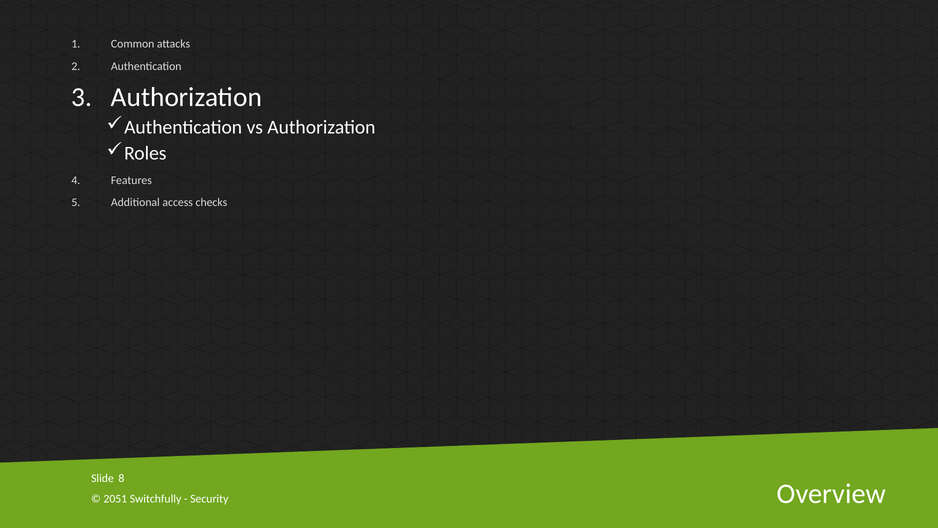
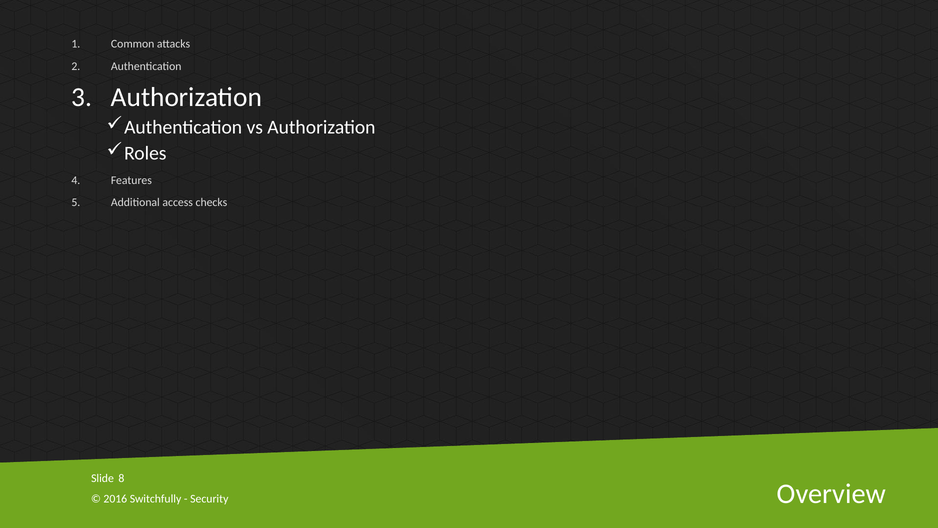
2051: 2051 -> 2016
